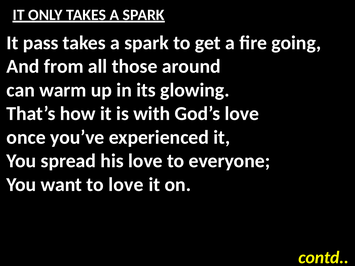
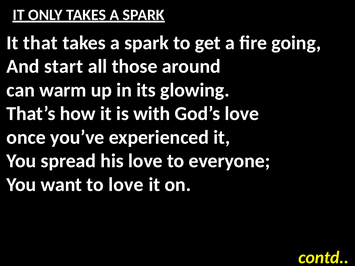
pass: pass -> that
from: from -> start
